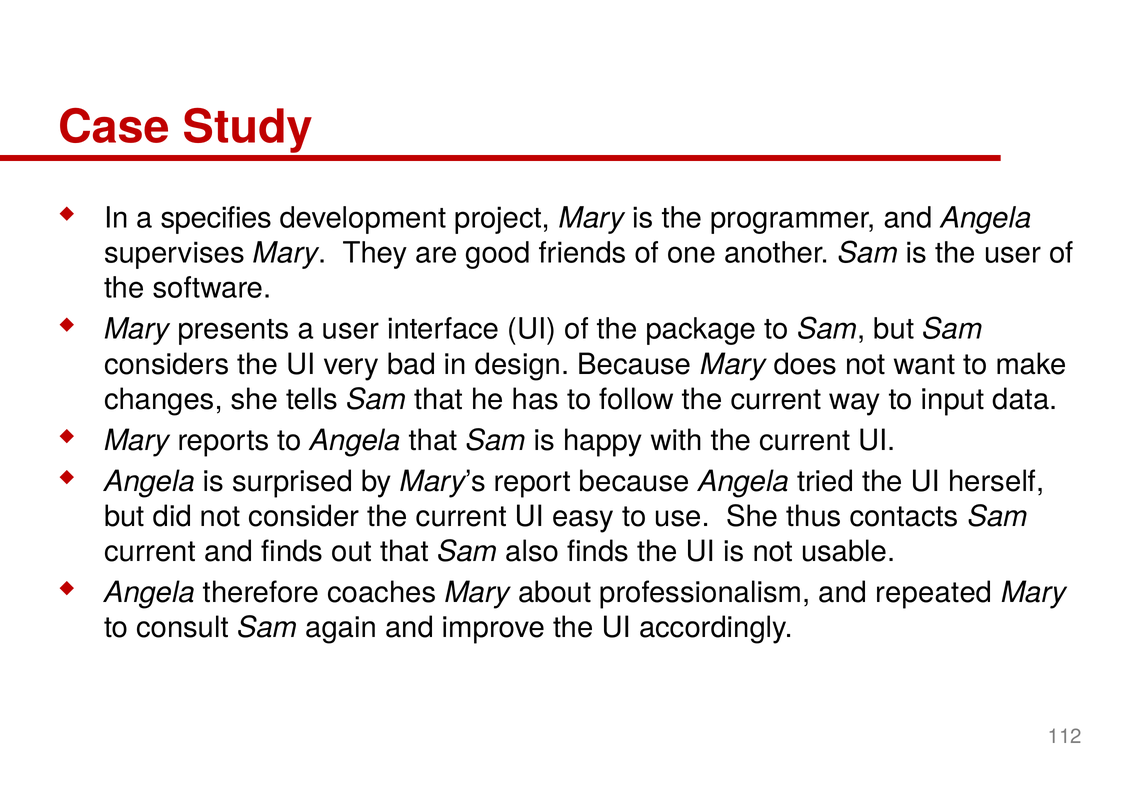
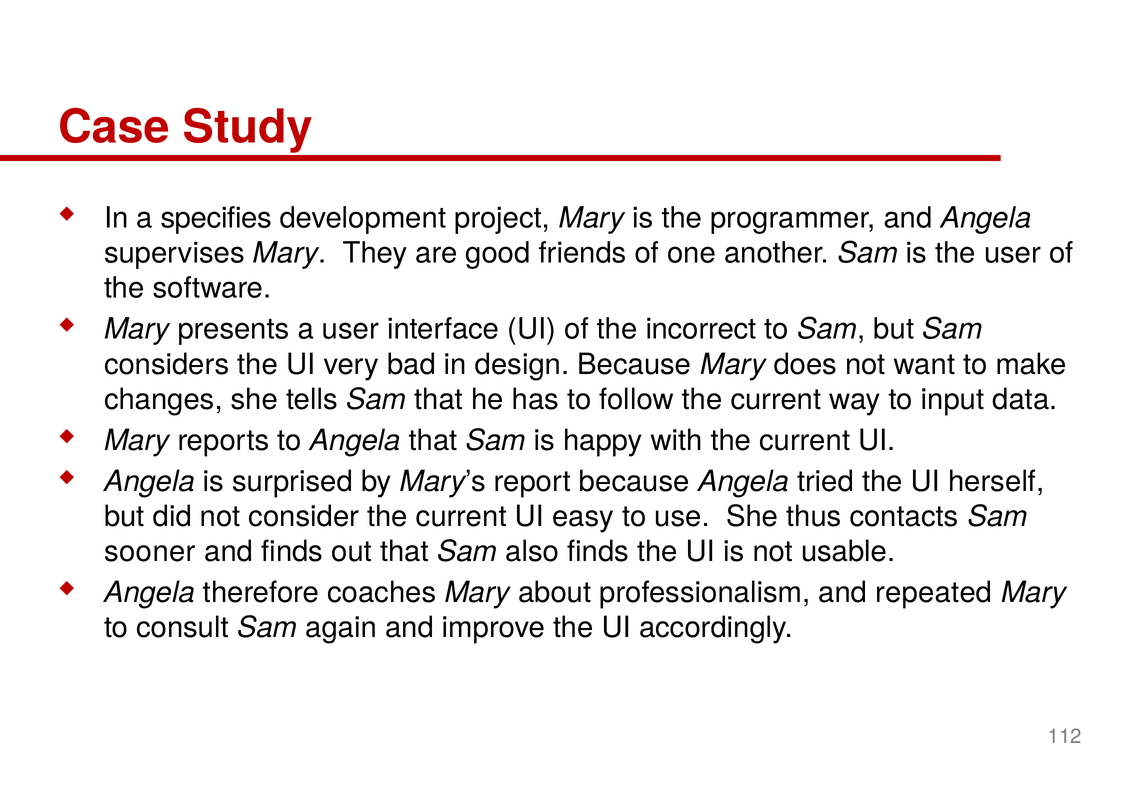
package: package -> incorrect
current at (150, 551): current -> sooner
